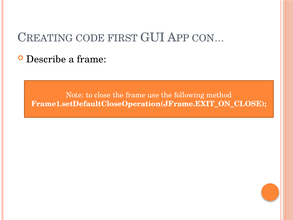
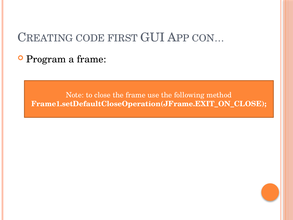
Describe: Describe -> Program
